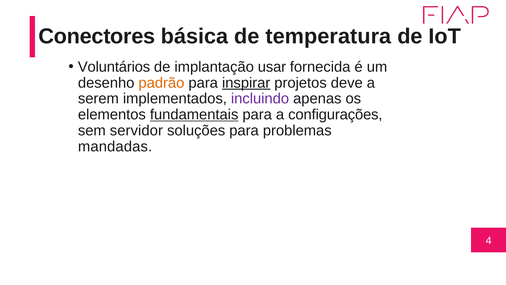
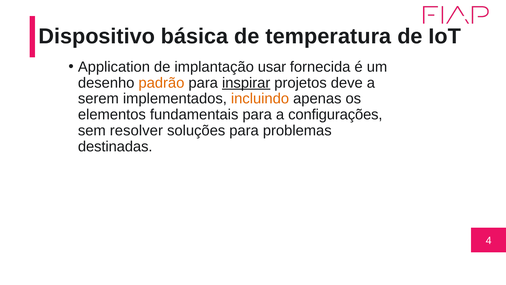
Conectores: Conectores -> Dispositivo
Voluntários: Voluntários -> Application
incluindo colour: purple -> orange
fundamentais underline: present -> none
servidor: servidor -> resolver
mandadas: mandadas -> destinadas
